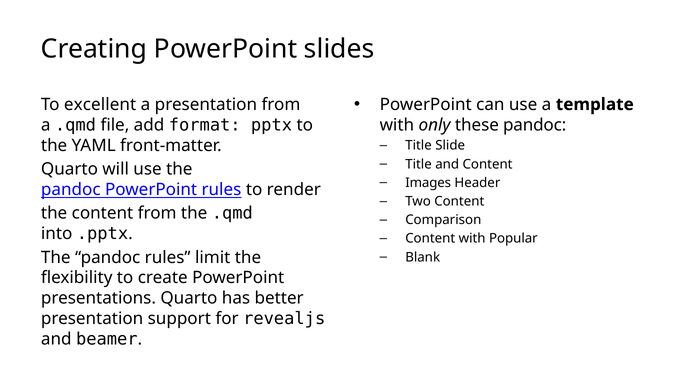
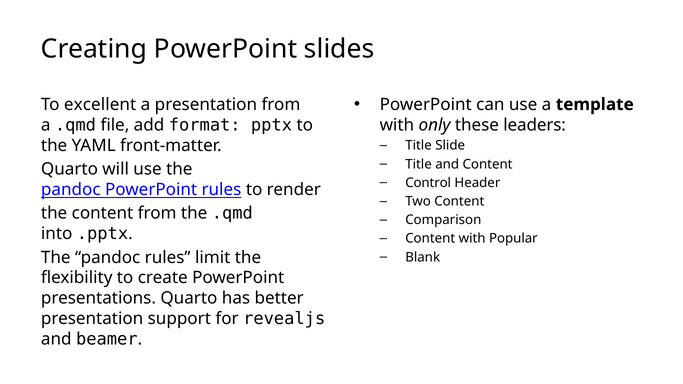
these pandoc: pandoc -> leaders
Images: Images -> Control
